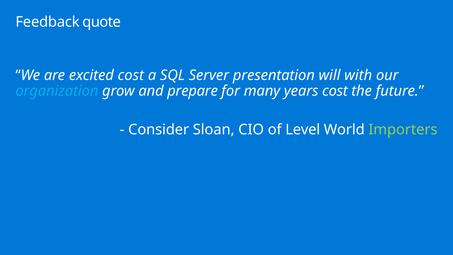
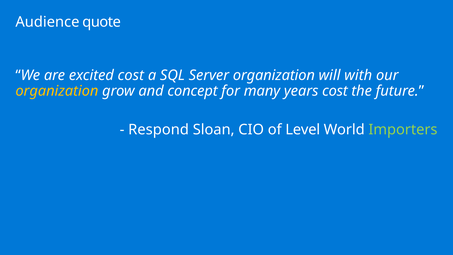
Feedback: Feedback -> Audience
Server presentation: presentation -> organization
organization at (57, 91) colour: light blue -> yellow
prepare: prepare -> concept
Consider: Consider -> Respond
